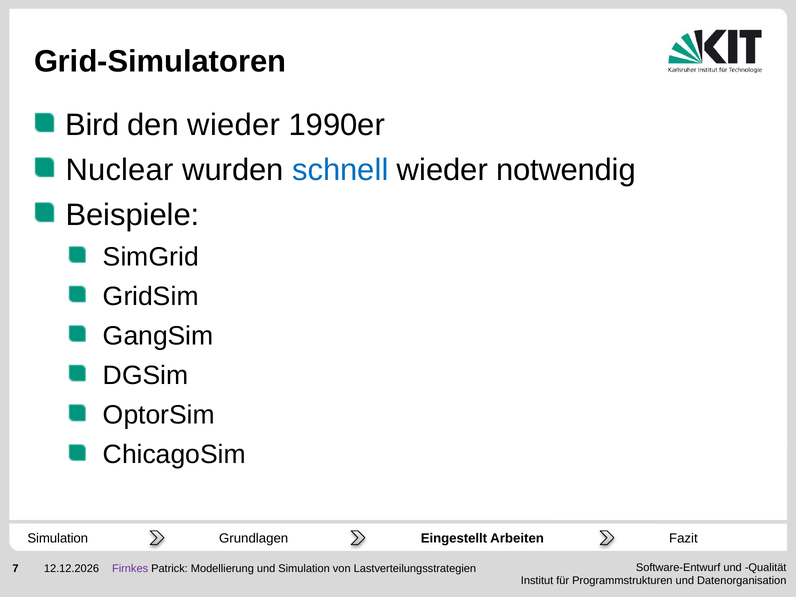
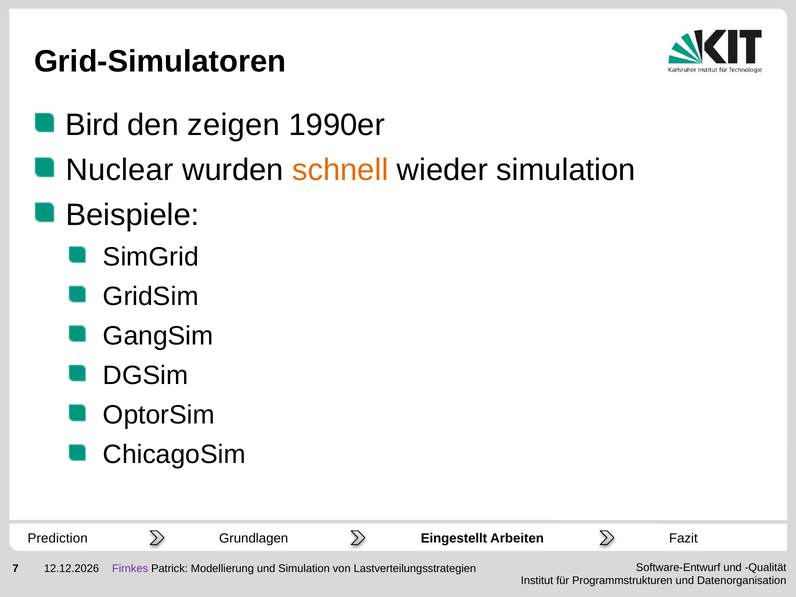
den wieder: wieder -> zeigen
schnell colour: blue -> orange
wieder notwendig: notwendig -> simulation
Simulation at (58, 538): Simulation -> Prediction
